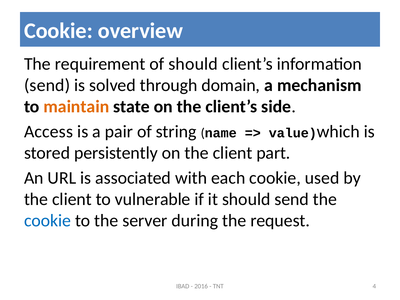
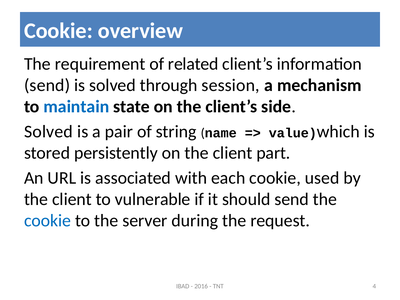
of should: should -> related
domain: domain -> session
maintain colour: orange -> blue
Access at (49, 132): Access -> Solved
